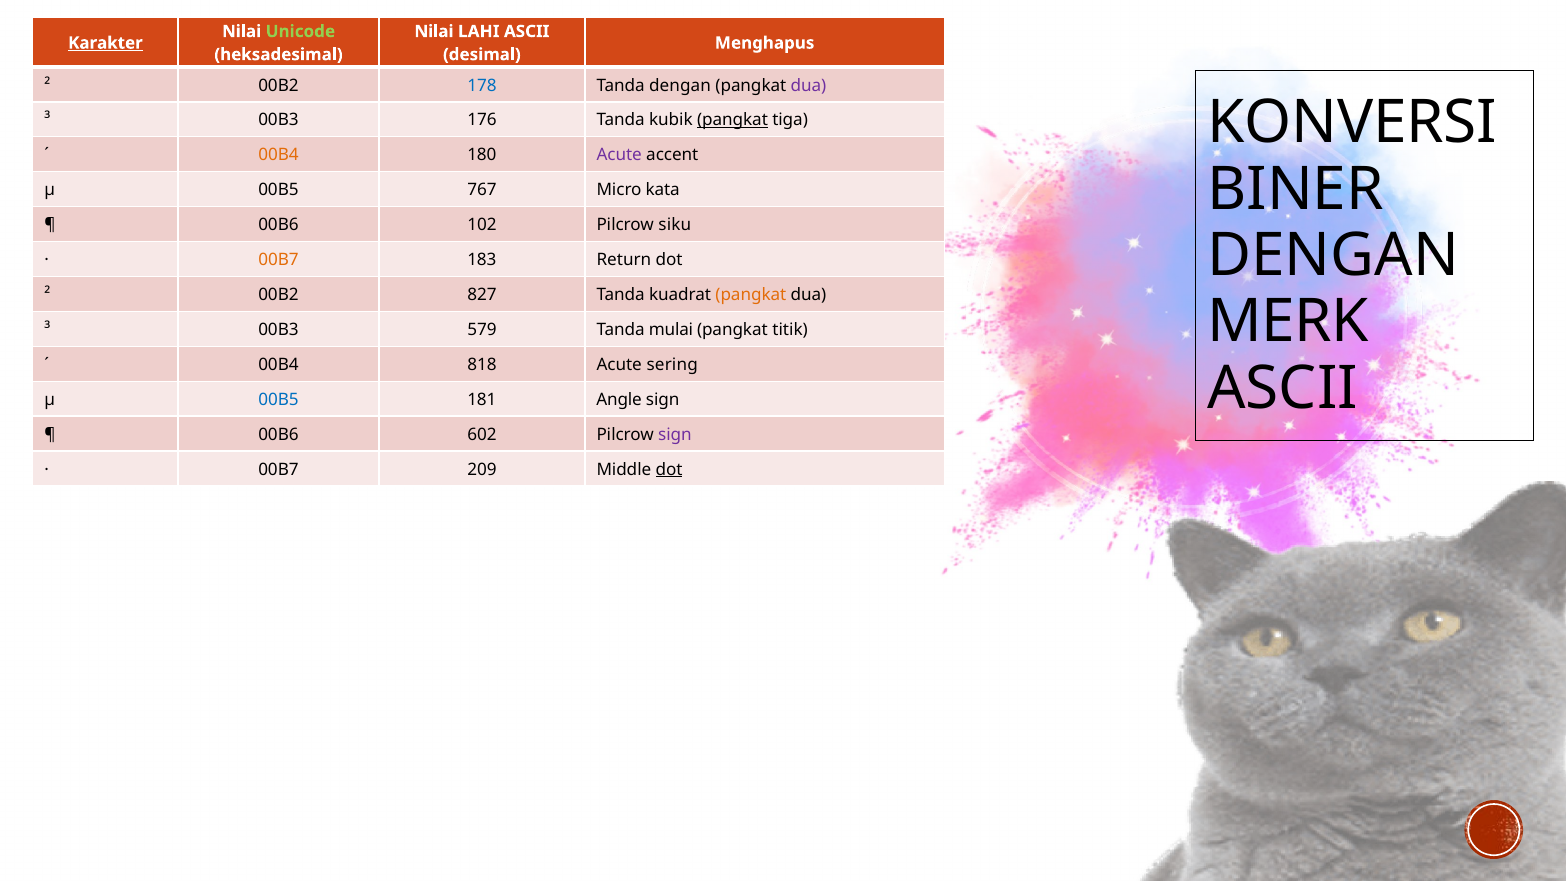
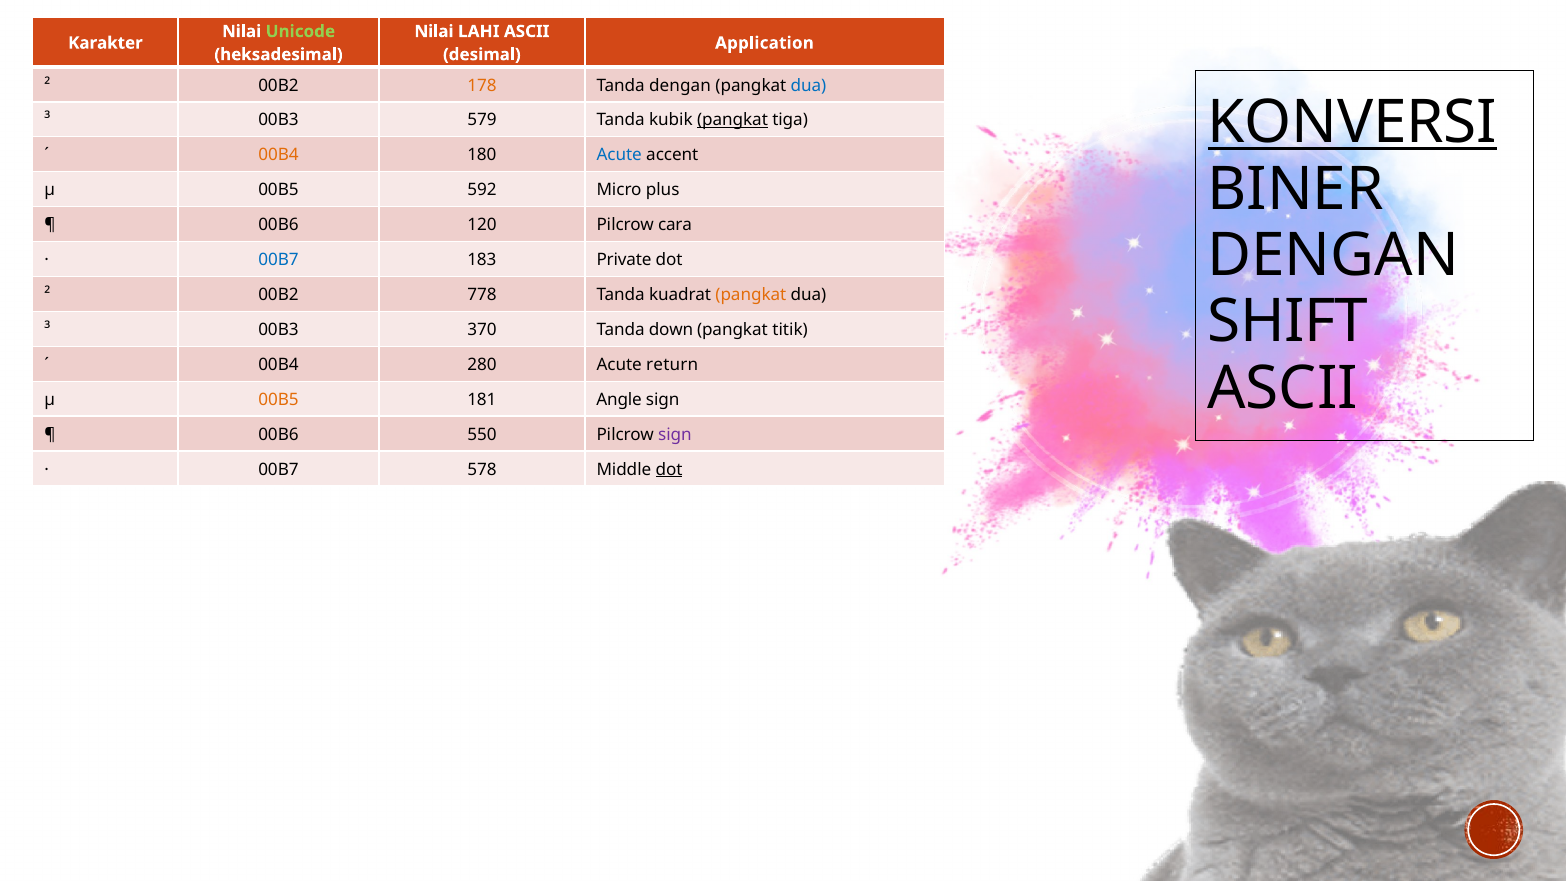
Karakter underline: present -> none
Menghapus: Menghapus -> Application
178 colour: blue -> orange
dua at (808, 85) colour: purple -> blue
KONVERSI underline: none -> present
176: 176 -> 579
Acute at (619, 155) colour: purple -> blue
767: 767 -> 592
kata: kata -> plus
102: 102 -> 120
siku: siku -> cara
00B7 at (279, 260) colour: orange -> blue
Return: Return -> Private
827: 827 -> 778
MERK: MERK -> SHIFT
579: 579 -> 370
mulai: mulai -> down
818: 818 -> 280
sering: sering -> return
00B5 at (279, 400) colour: blue -> orange
602: 602 -> 550
209: 209 -> 578
